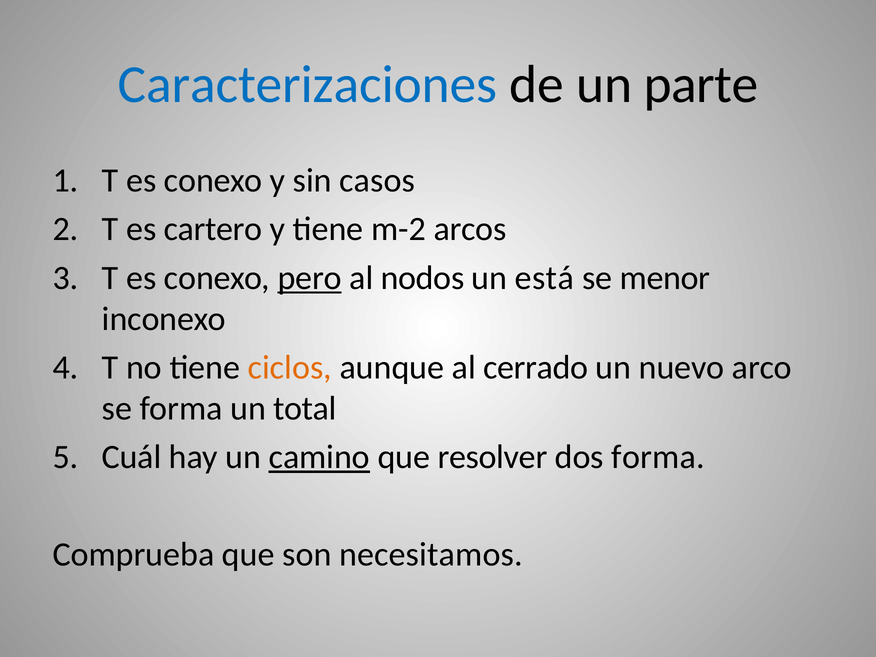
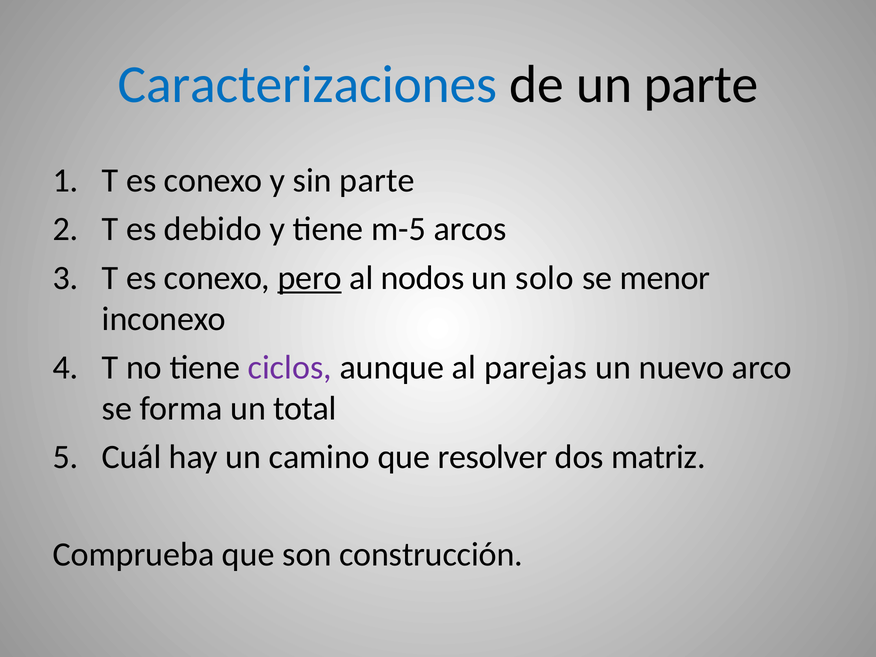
sin casos: casos -> parte
cartero: cartero -> debido
m-2: m-2 -> m-5
está: está -> solo
ciclos colour: orange -> purple
cerrado: cerrado -> parejas
camino underline: present -> none
dos forma: forma -> matriz
necesitamos: necesitamos -> construcción
